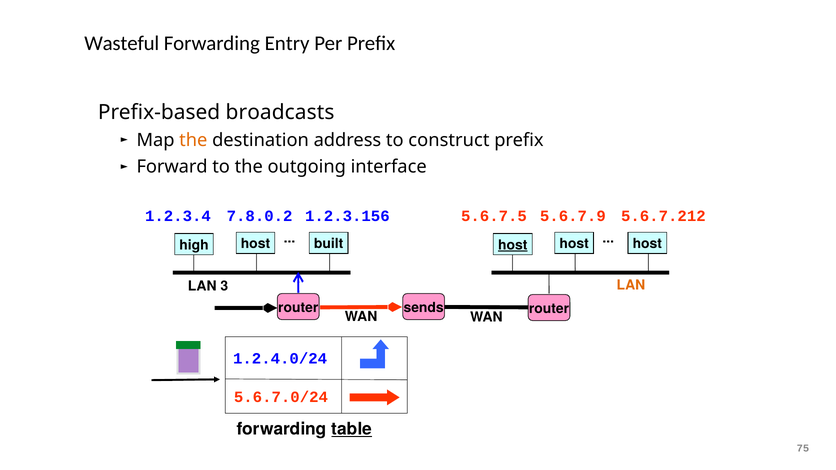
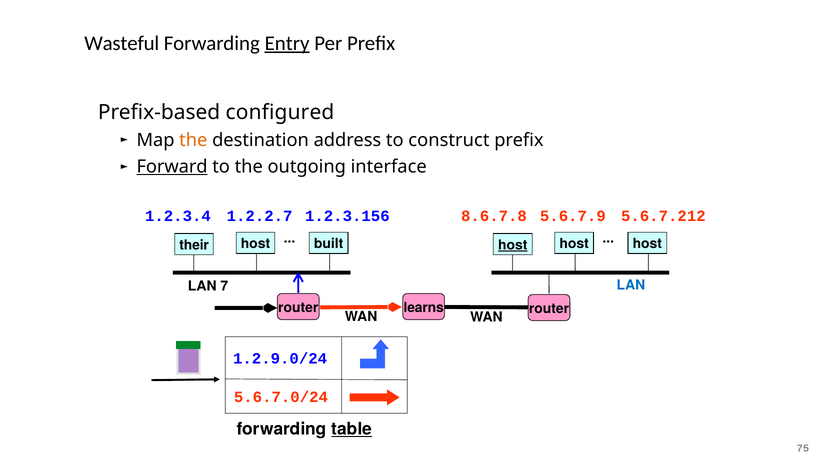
Entry underline: none -> present
broadcasts: broadcasts -> configured
Forward underline: none -> present
7.8.0.2: 7.8.0.2 -> 1.2.2.7
5.6.7.5: 5.6.7.5 -> 8.6.7.8
high: high -> their
LAN at (631, 285) colour: orange -> blue
3: 3 -> 7
sends: sends -> learns
1.2.4.0/24: 1.2.4.0/24 -> 1.2.9.0/24
